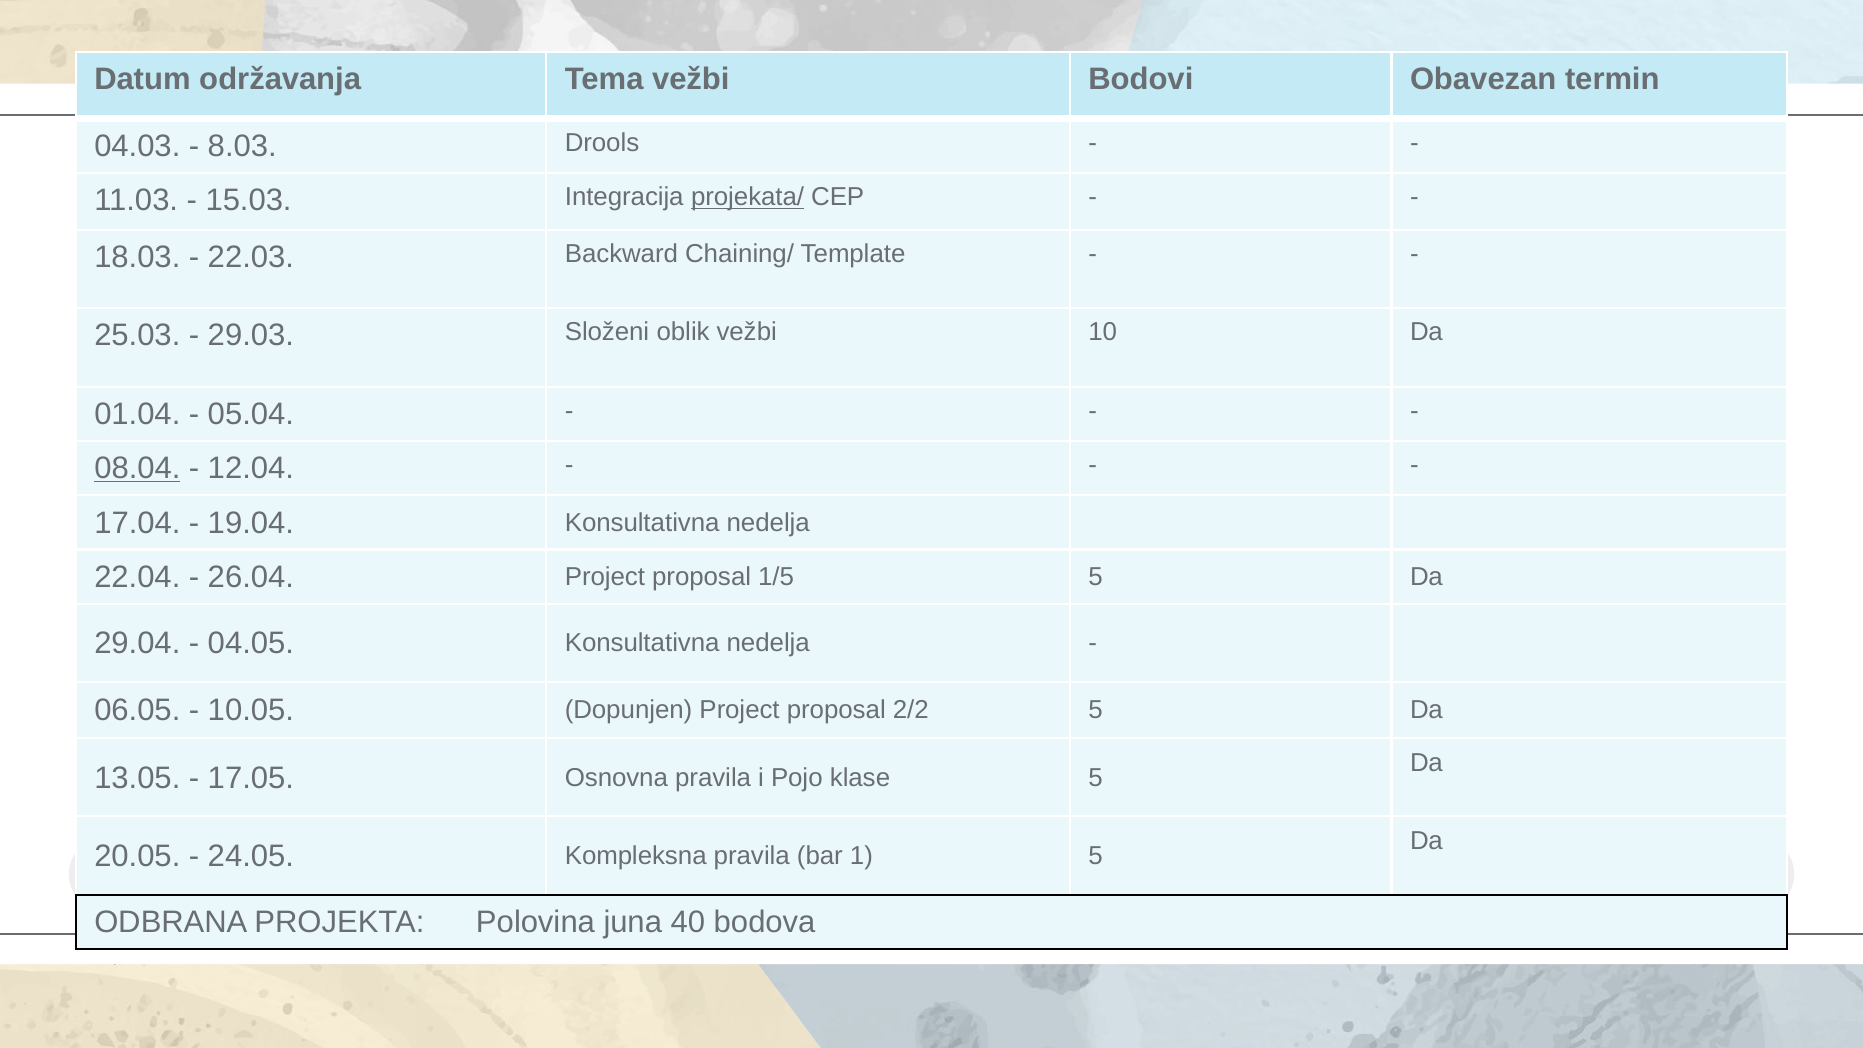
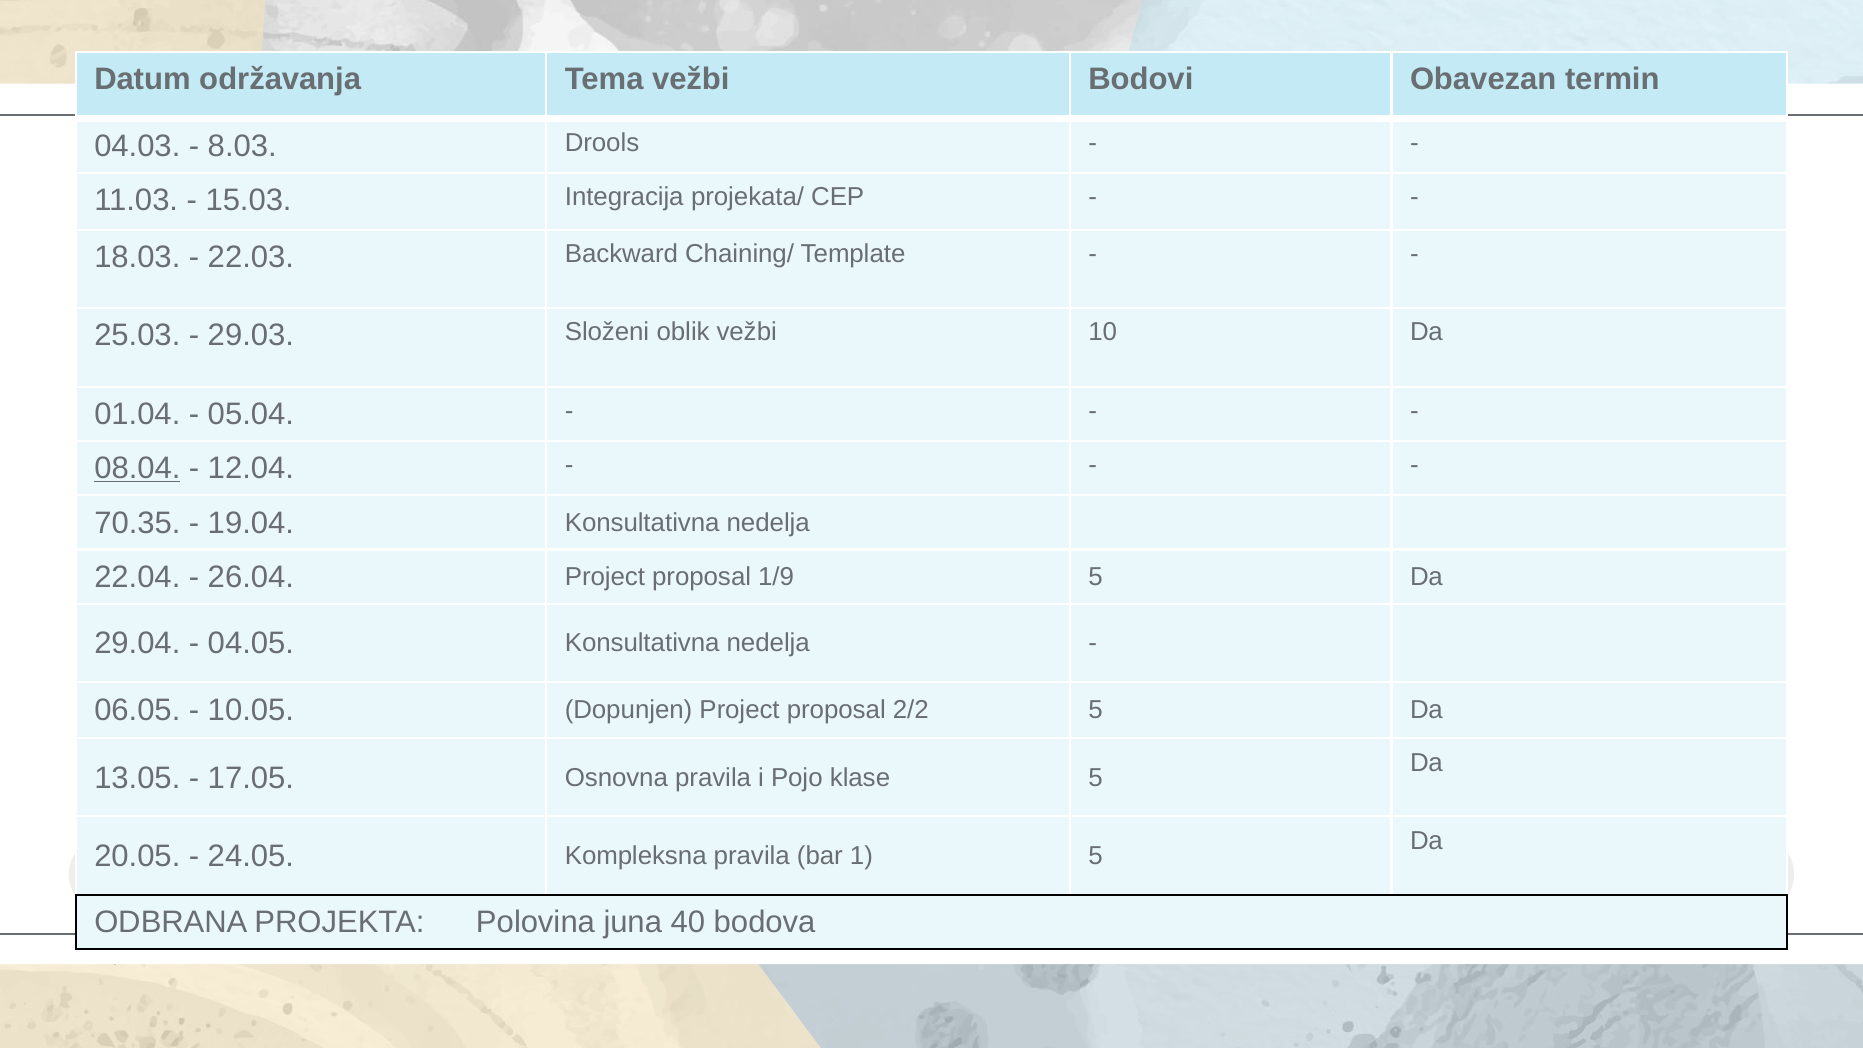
projekata/ underline: present -> none
17.04: 17.04 -> 70.35
1/5: 1/5 -> 1/9
